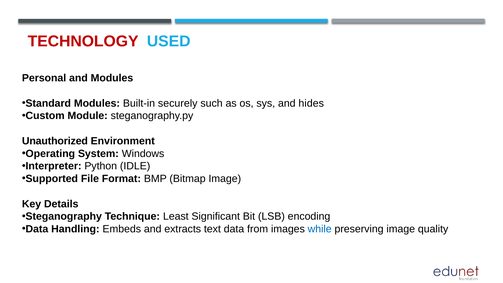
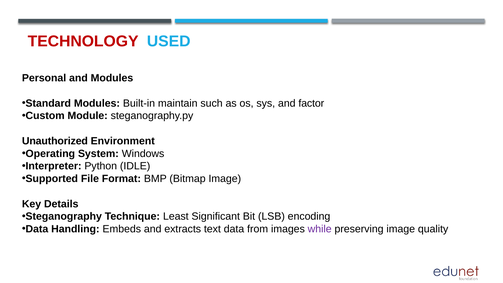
securely: securely -> maintain
hides: hides -> factor
while colour: blue -> purple
